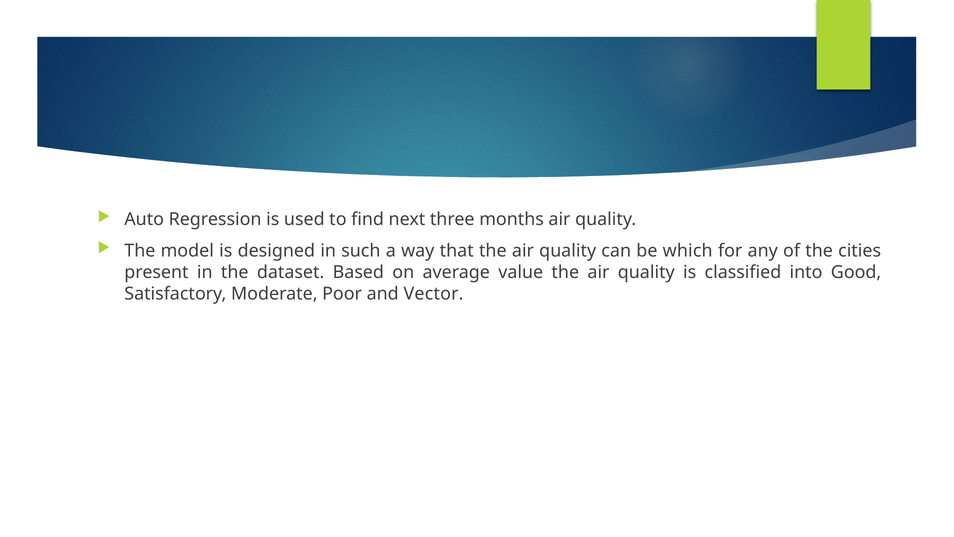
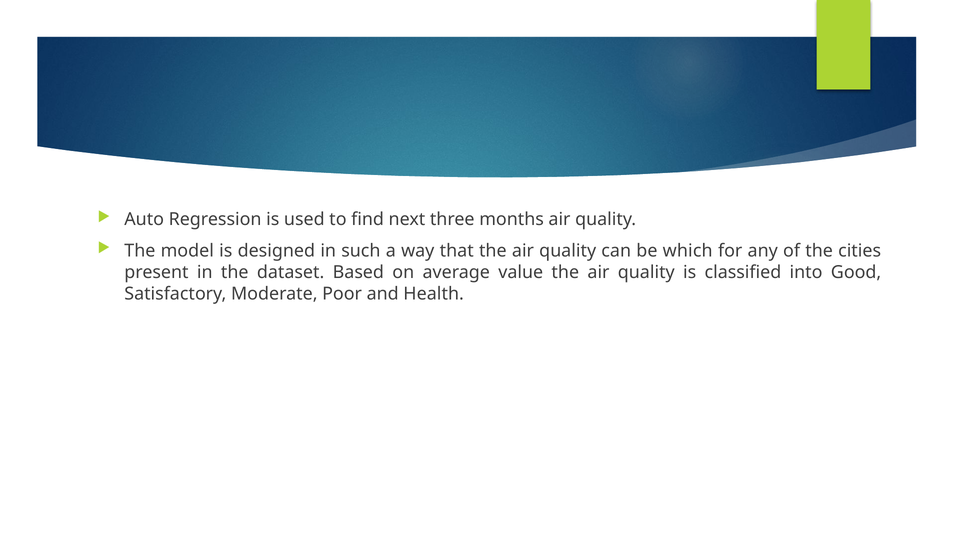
Vector: Vector -> Health
